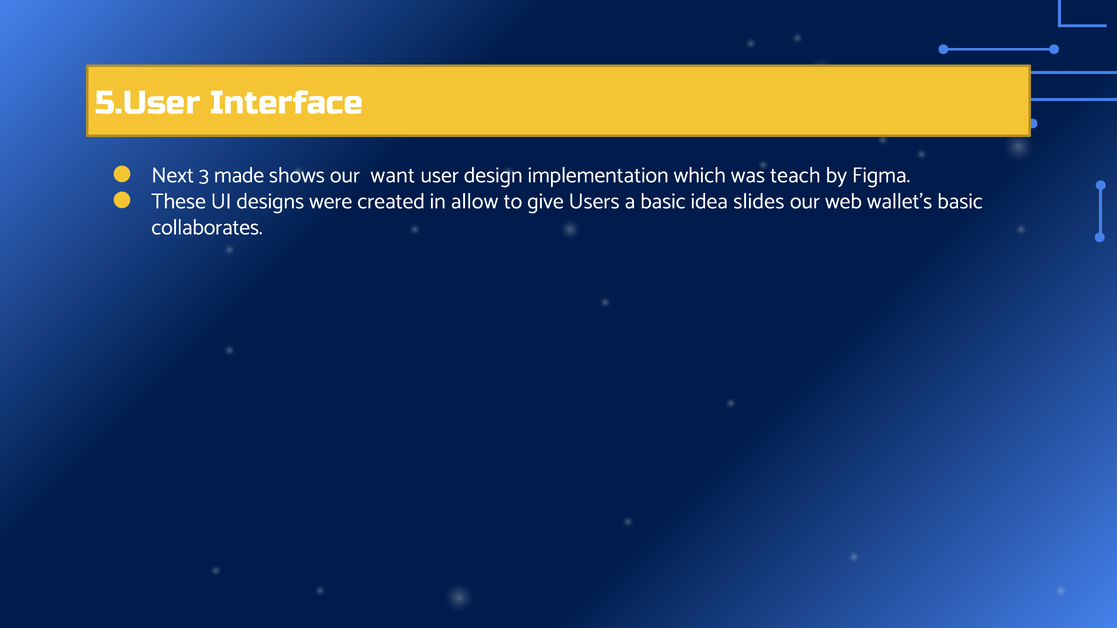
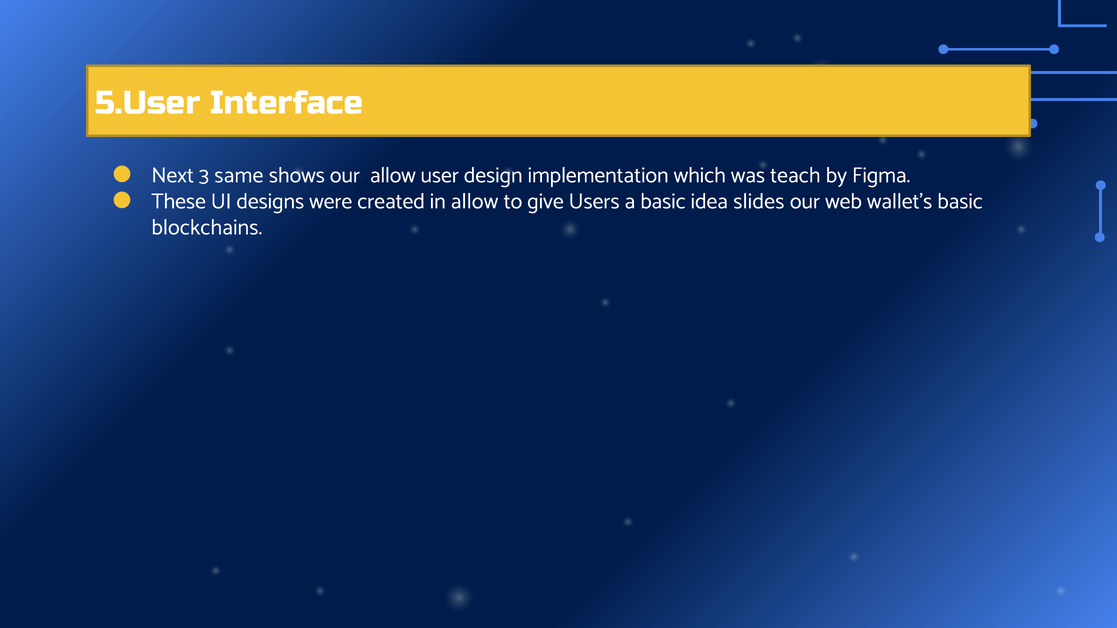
made: made -> same
our want: want -> allow
collaborates: collaborates -> blockchains
